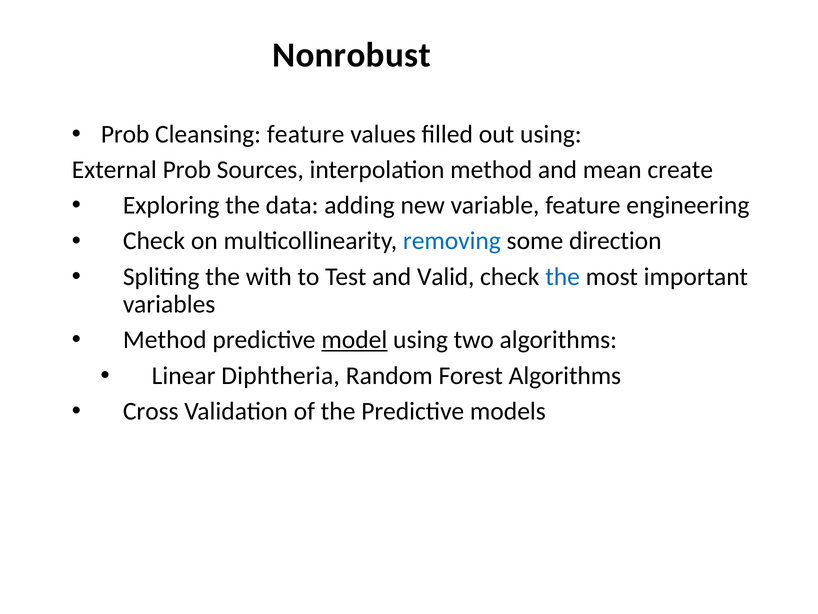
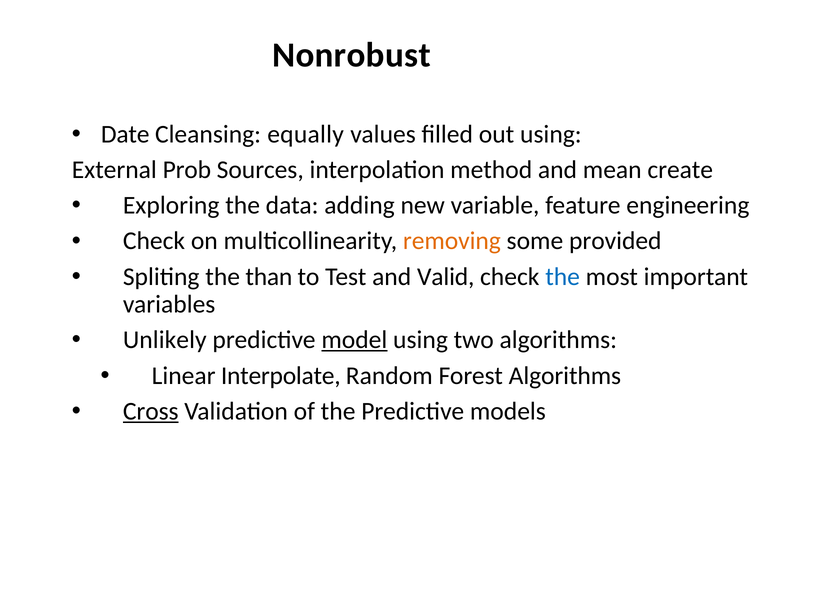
Prob at (125, 134): Prob -> Date
Cleansing feature: feature -> equally
removing colour: blue -> orange
direction: direction -> provided
with: with -> than
Method at (165, 340): Method -> Unlikely
Diphtheria: Diphtheria -> Interpolate
Cross underline: none -> present
